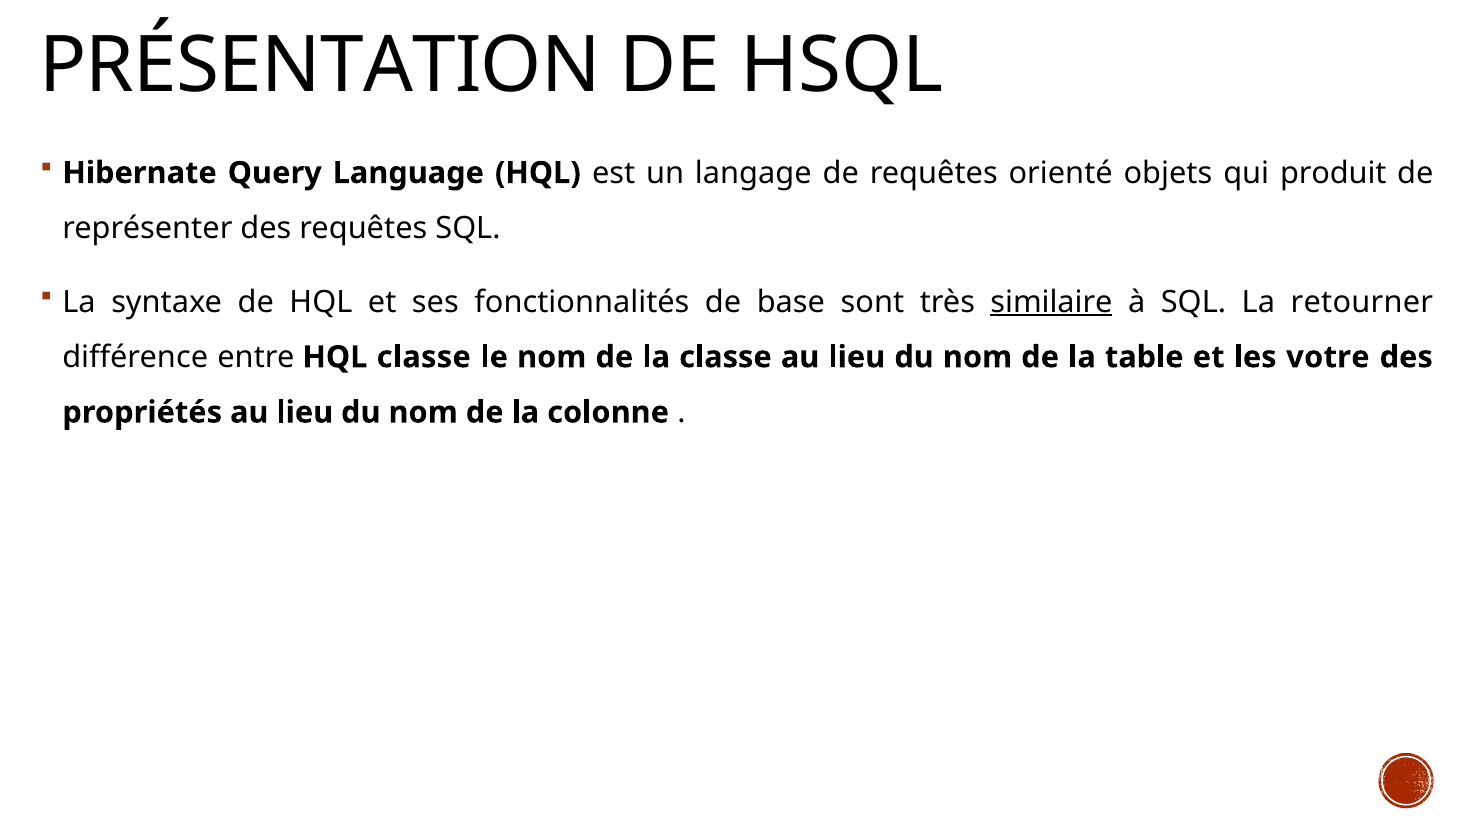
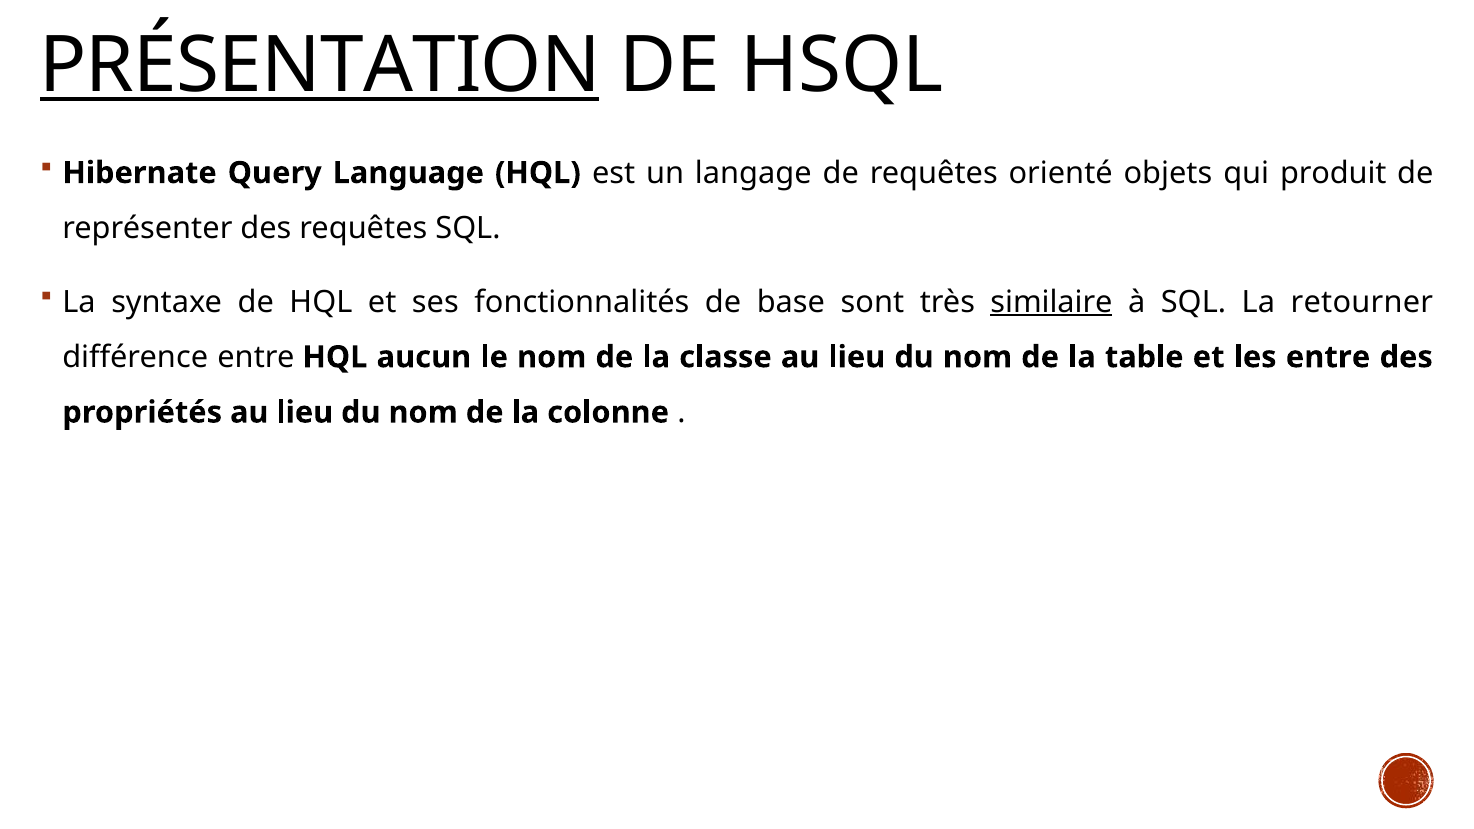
PRÉSENTATION underline: none -> present
HQL classe: classe -> aucun
les votre: votre -> entre
